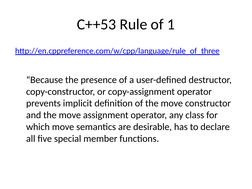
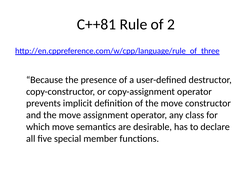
C++53: C++53 -> C++81
1: 1 -> 2
